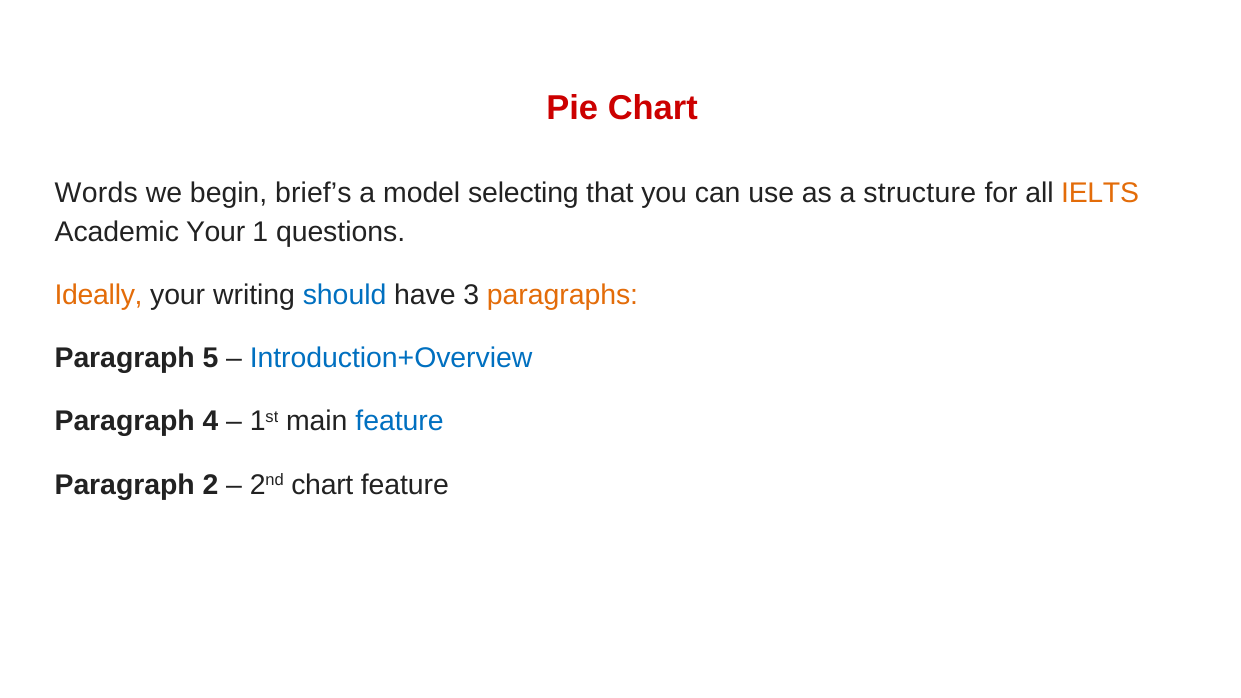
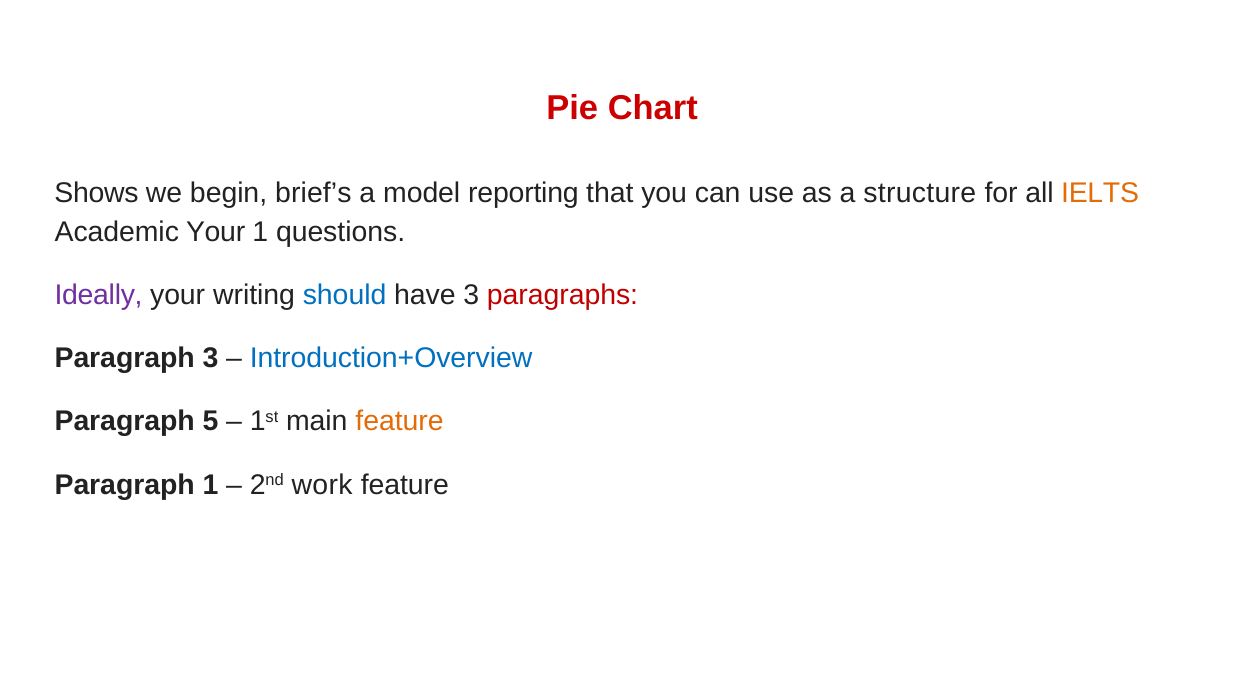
Words: Words -> Shows
selecting: selecting -> reporting
Ideally colour: orange -> purple
paragraphs colour: orange -> red
Paragraph 5: 5 -> 3
4: 4 -> 5
feature at (400, 422) colour: blue -> orange
Paragraph 2: 2 -> 1
2nd chart: chart -> work
